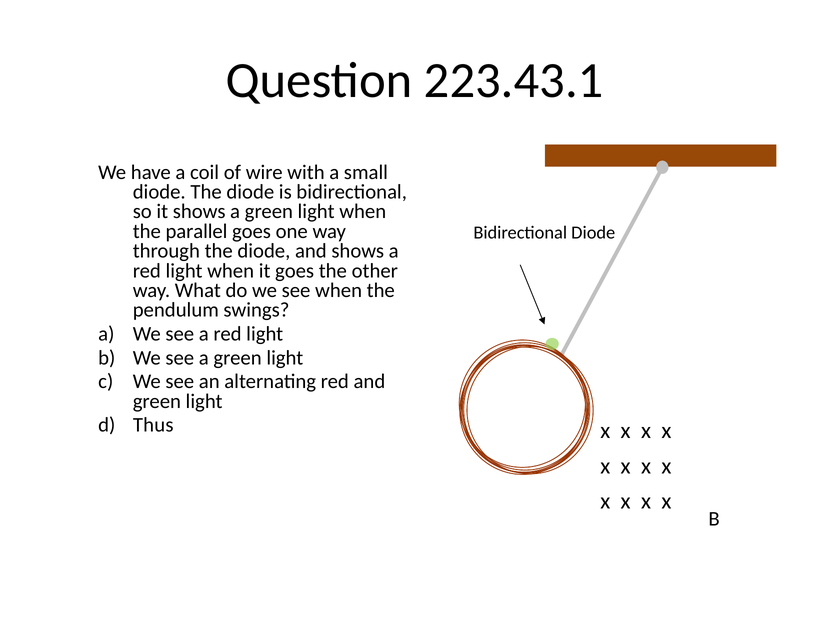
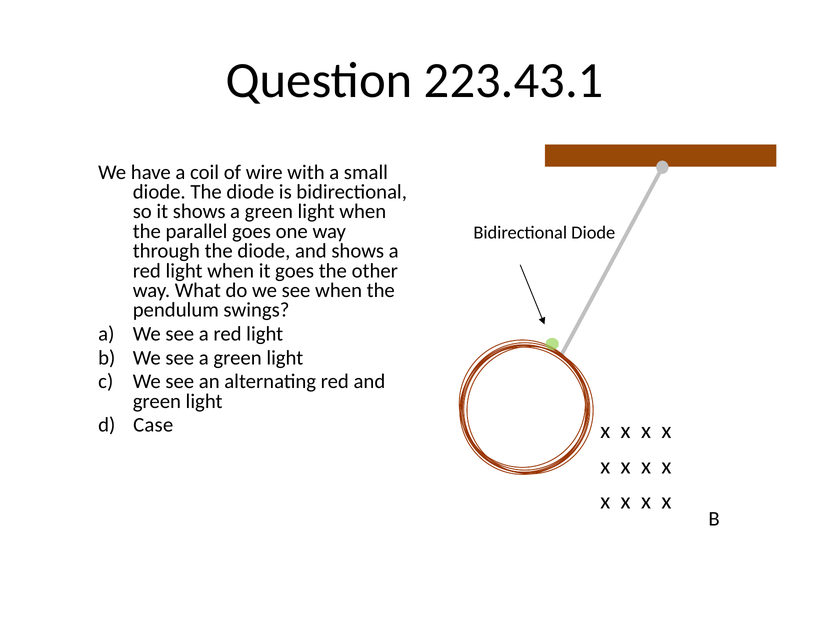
Thus: Thus -> Case
